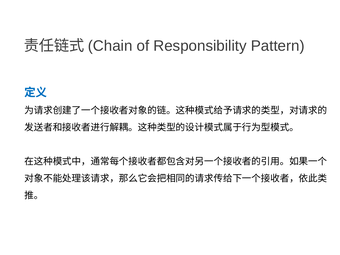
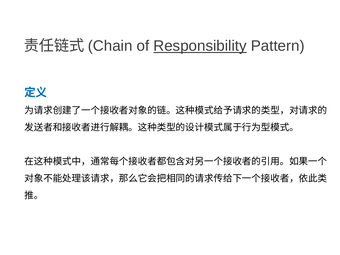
Responsibility underline: none -> present
